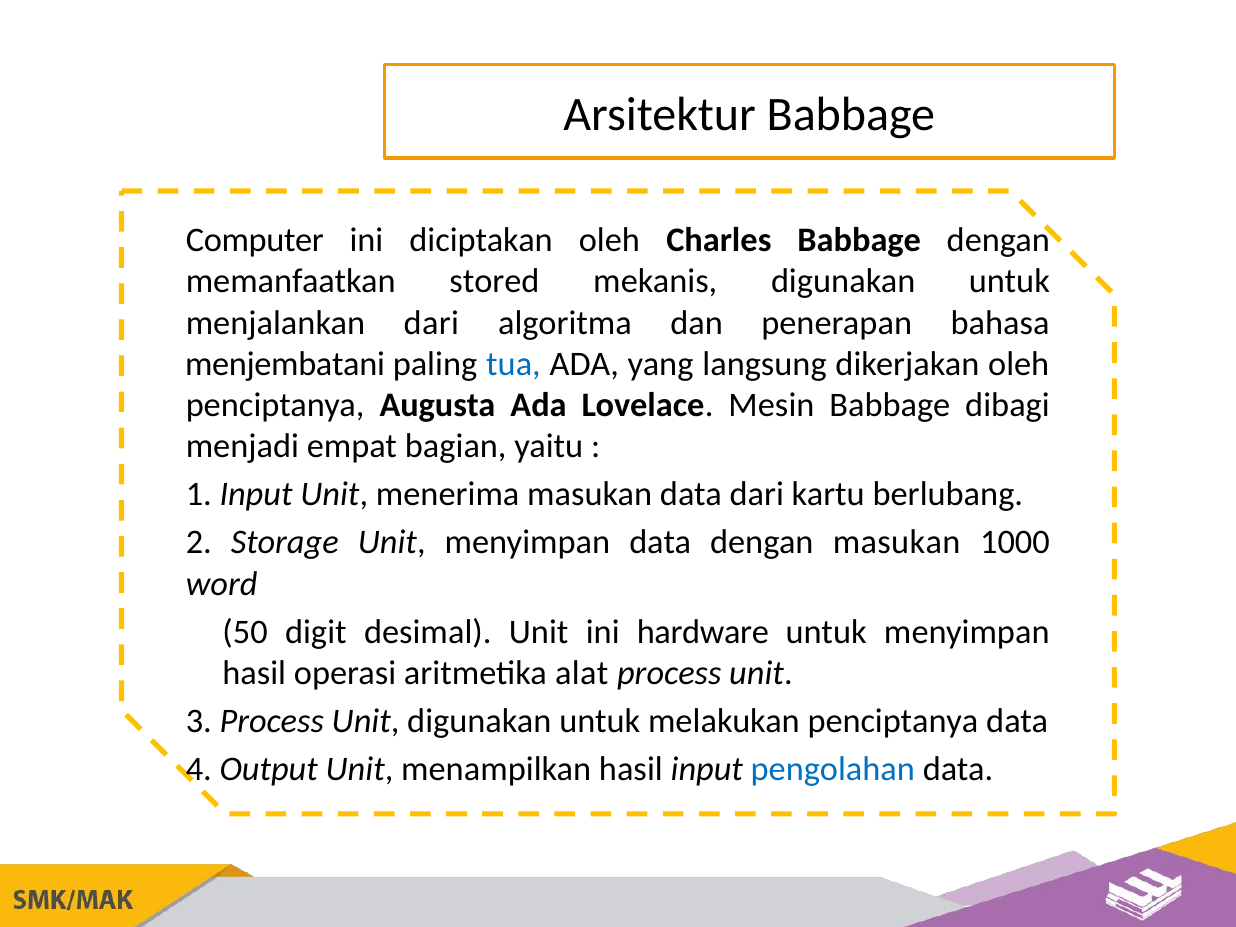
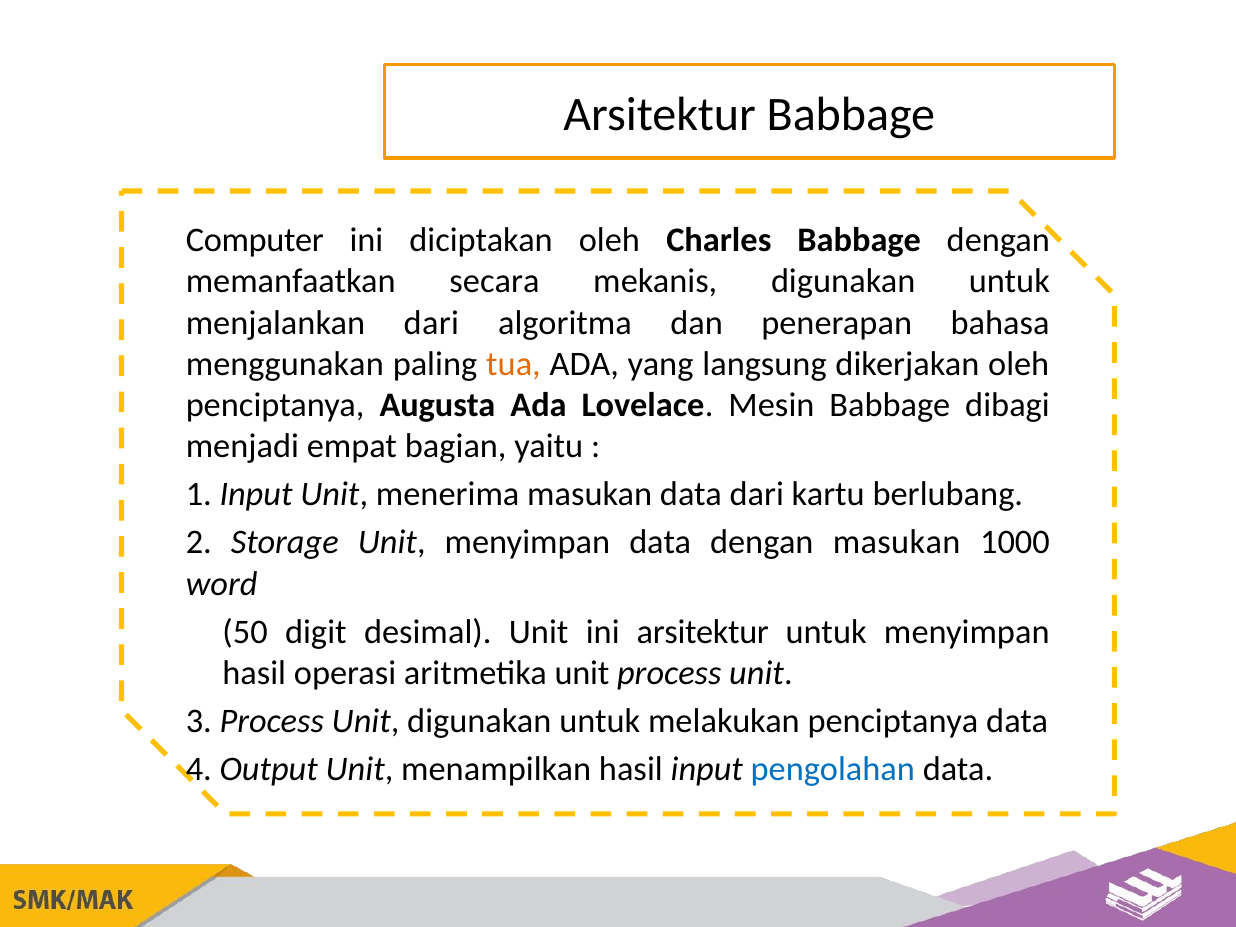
stored: stored -> secara
menjembatani: menjembatani -> menggunakan
tua colour: blue -> orange
ini hardware: hardware -> arsitektur
aritmetika alat: alat -> unit
